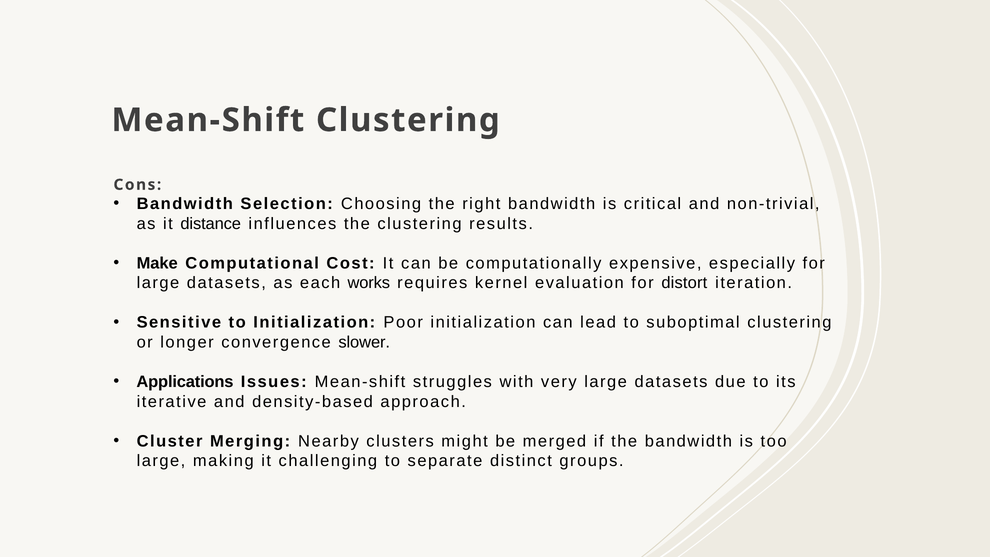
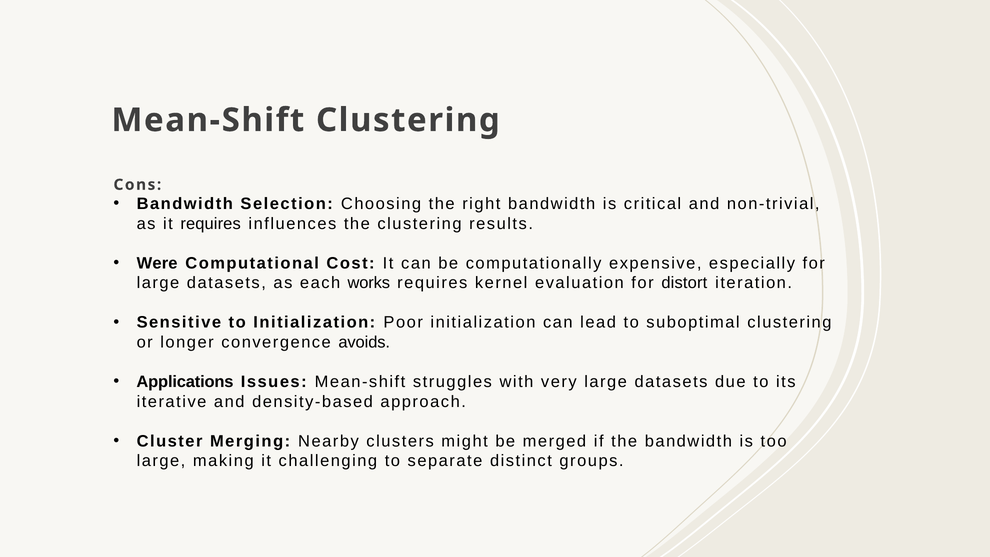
it distance: distance -> requires
Make: Make -> Were
slower: slower -> avoids
